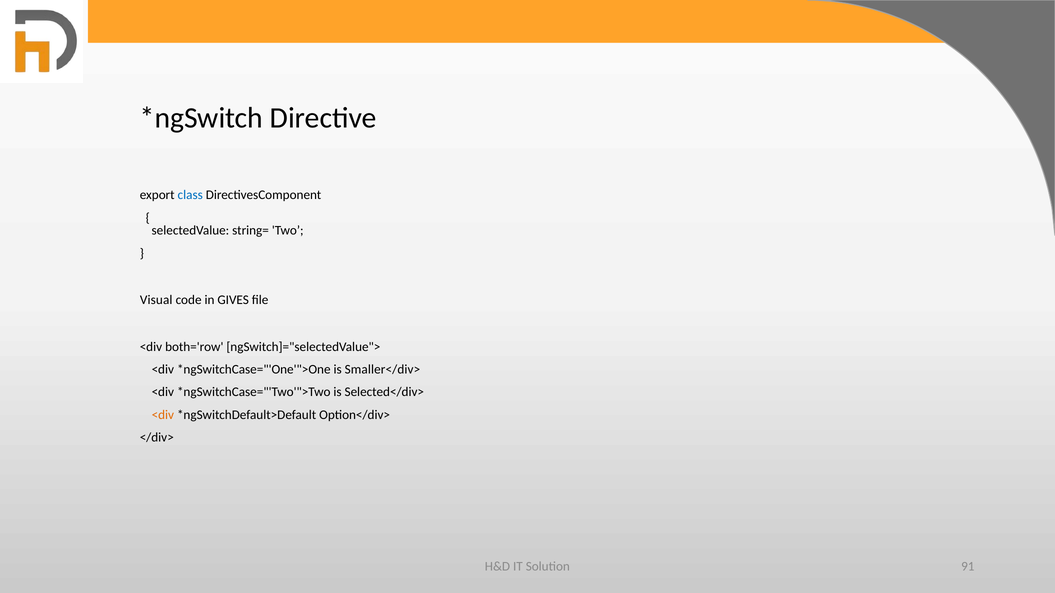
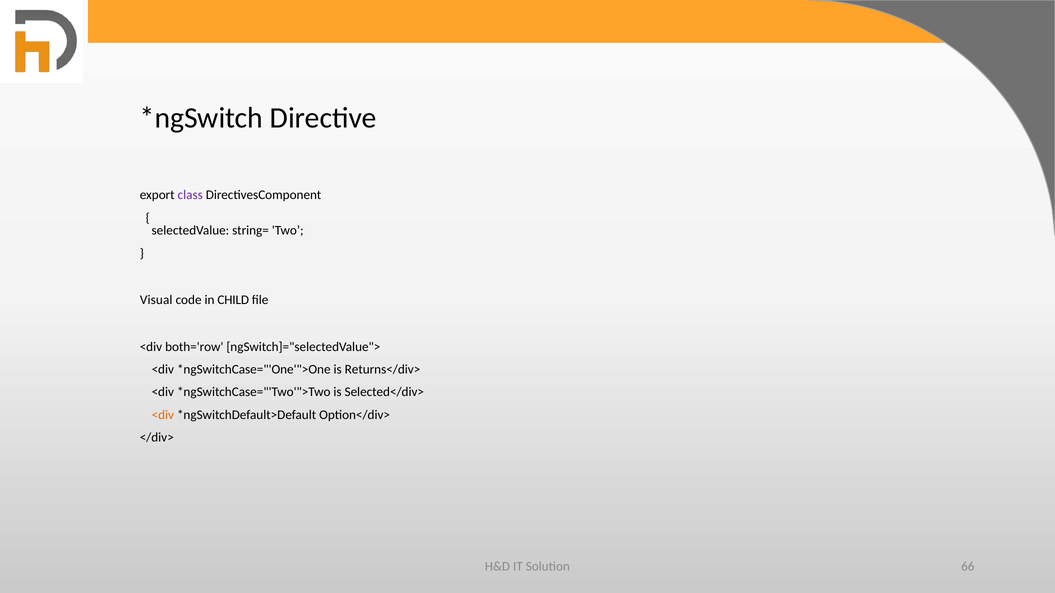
class colour: blue -> purple
GIVES: GIVES -> CHILD
Smaller</div>: Smaller</div> -> Returns</div>
91: 91 -> 66
